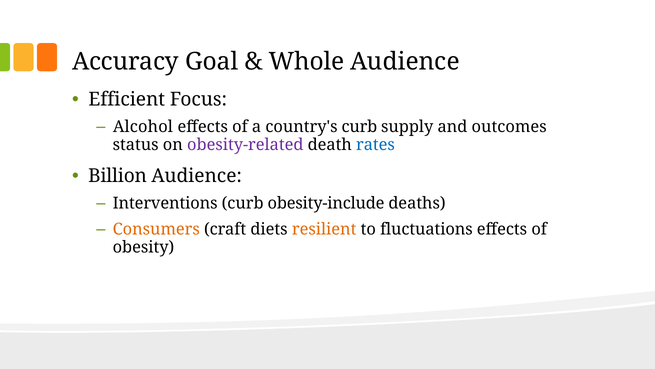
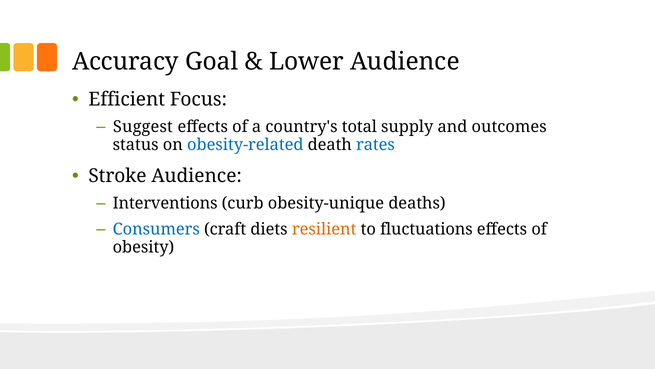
Whole: Whole -> Lower
Alcohol: Alcohol -> Suggest
country's curb: curb -> total
obesity-related colour: purple -> blue
Billion: Billion -> Stroke
obesity-include: obesity-include -> obesity-unique
Consumers colour: orange -> blue
